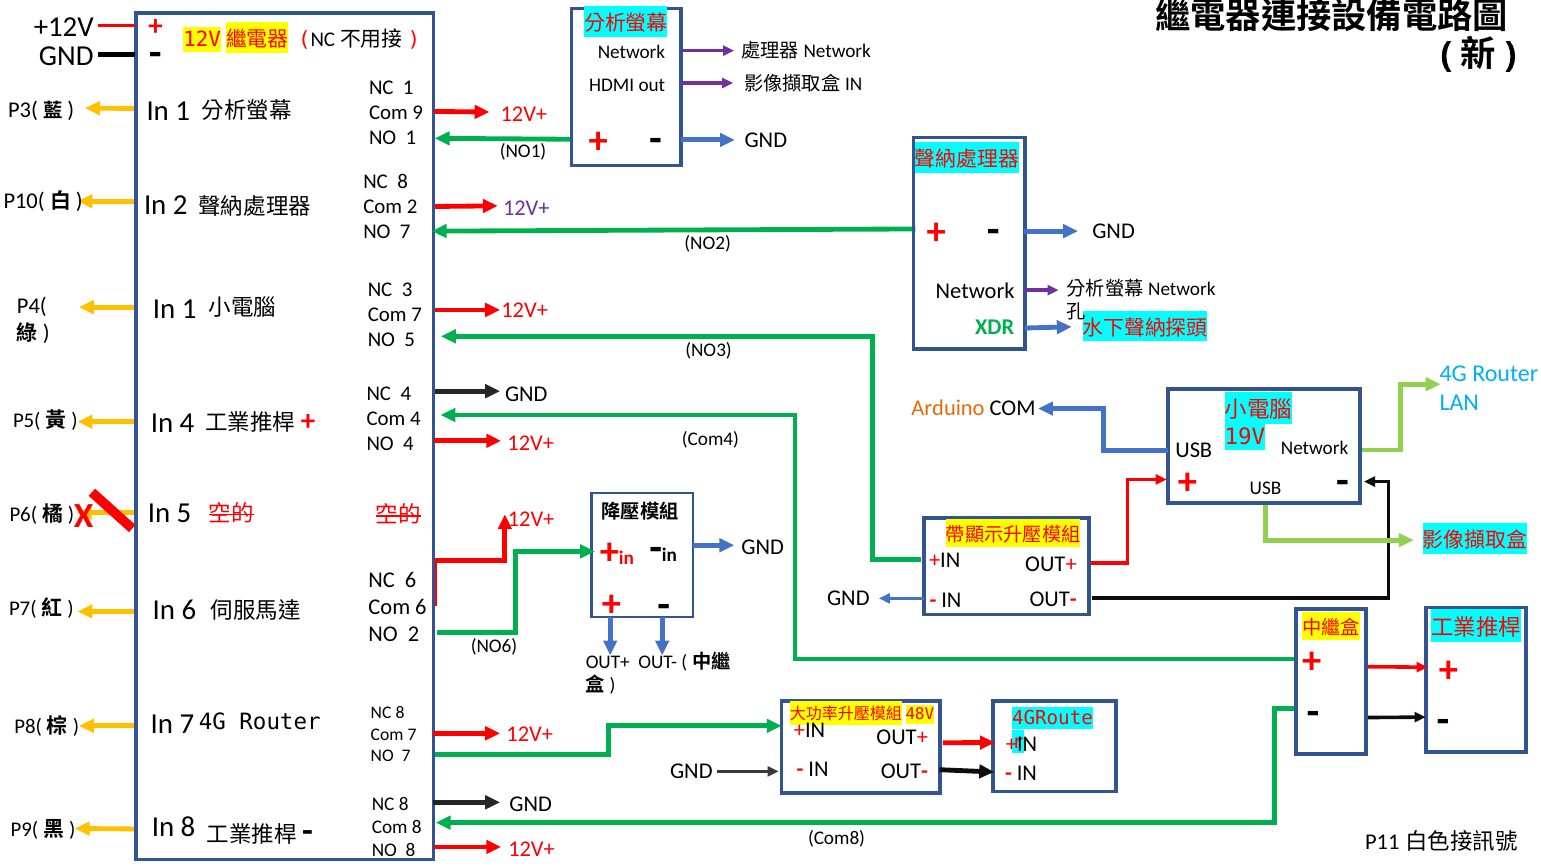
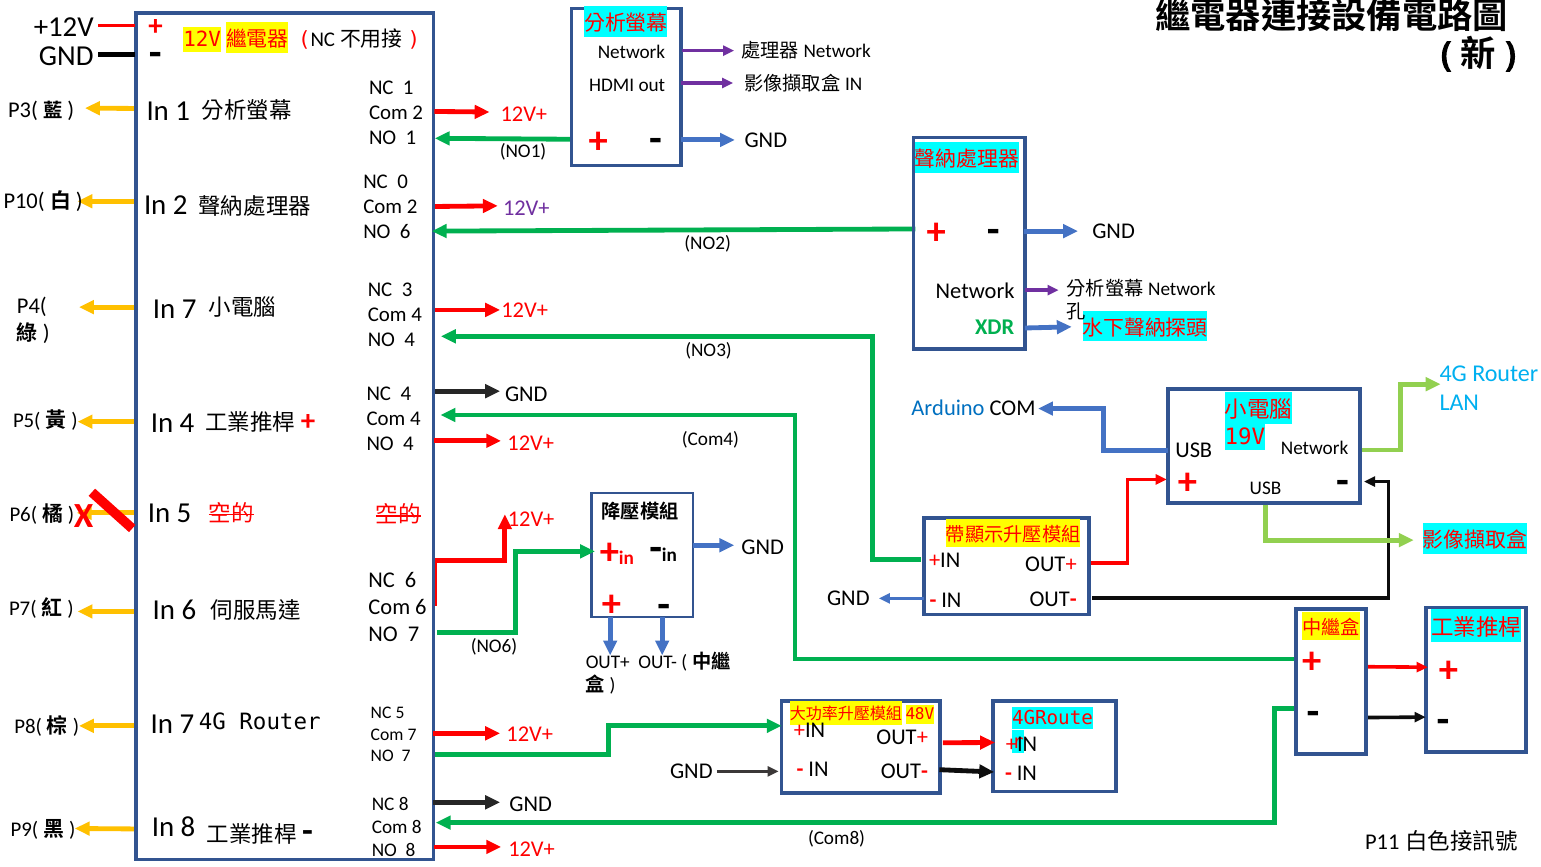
9 at (418, 113): 9 -> 2
8 at (403, 182): 8 -> 0
7 at (405, 232): 7 -> 6
1 at (189, 309): 1 -> 7
7 at (417, 314): 7 -> 4
5 at (410, 339): 5 -> 4
Arduino colour: orange -> blue
2 at (414, 633): 2 -> 7
8 at (400, 713): 8 -> 5
